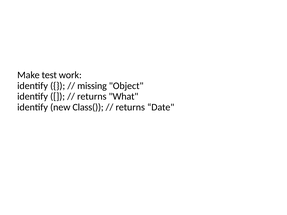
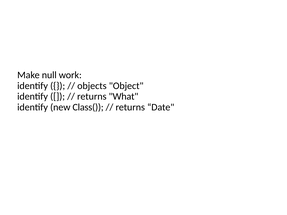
test: test -> null
missing: missing -> objects
